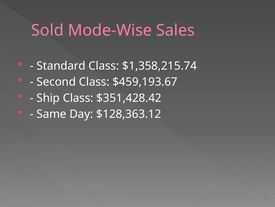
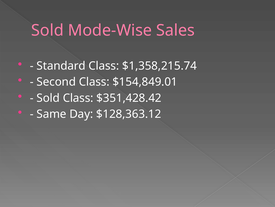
$459,193.67: $459,193.67 -> $154,849.01
Ship at (48, 98): Ship -> Sold
